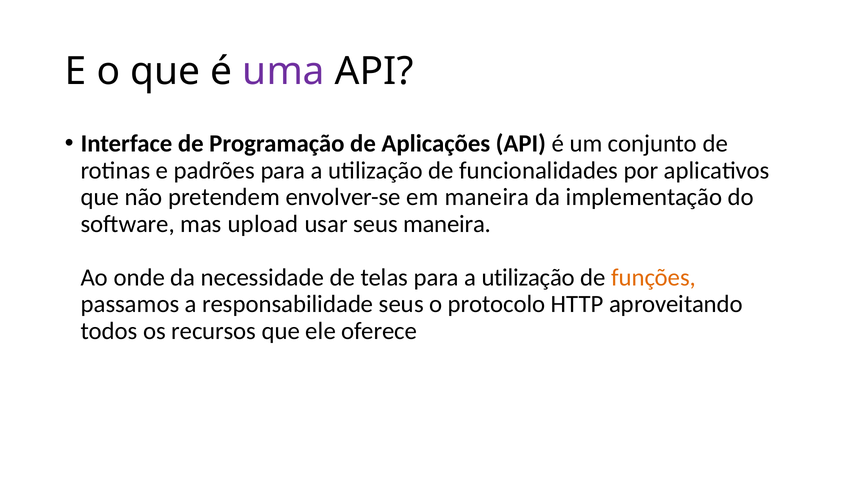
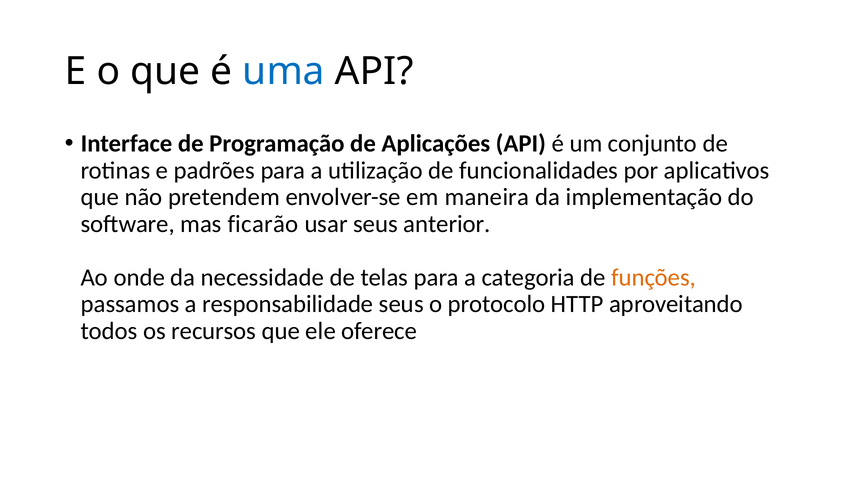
uma colour: purple -> blue
upload: upload -> ficarão
seus maneira: maneira -> anterior
telas para a utilização: utilização -> categoria
